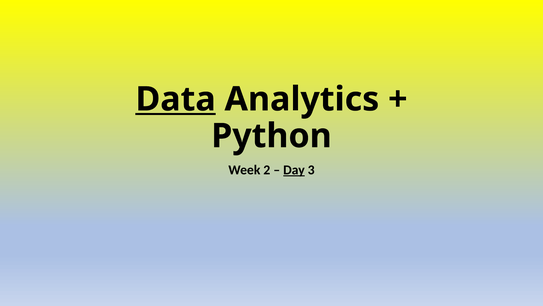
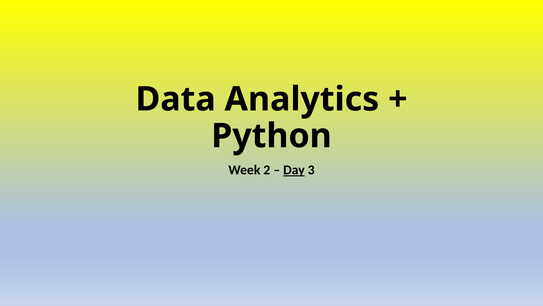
Data underline: present -> none
